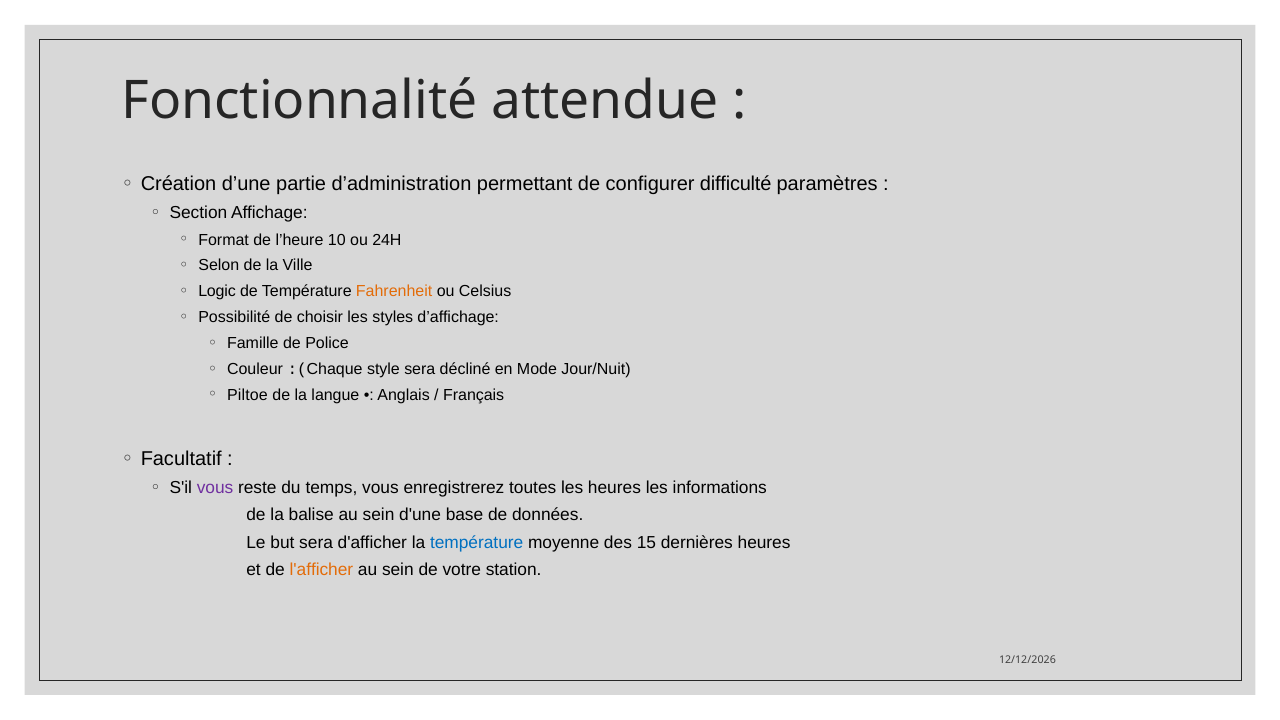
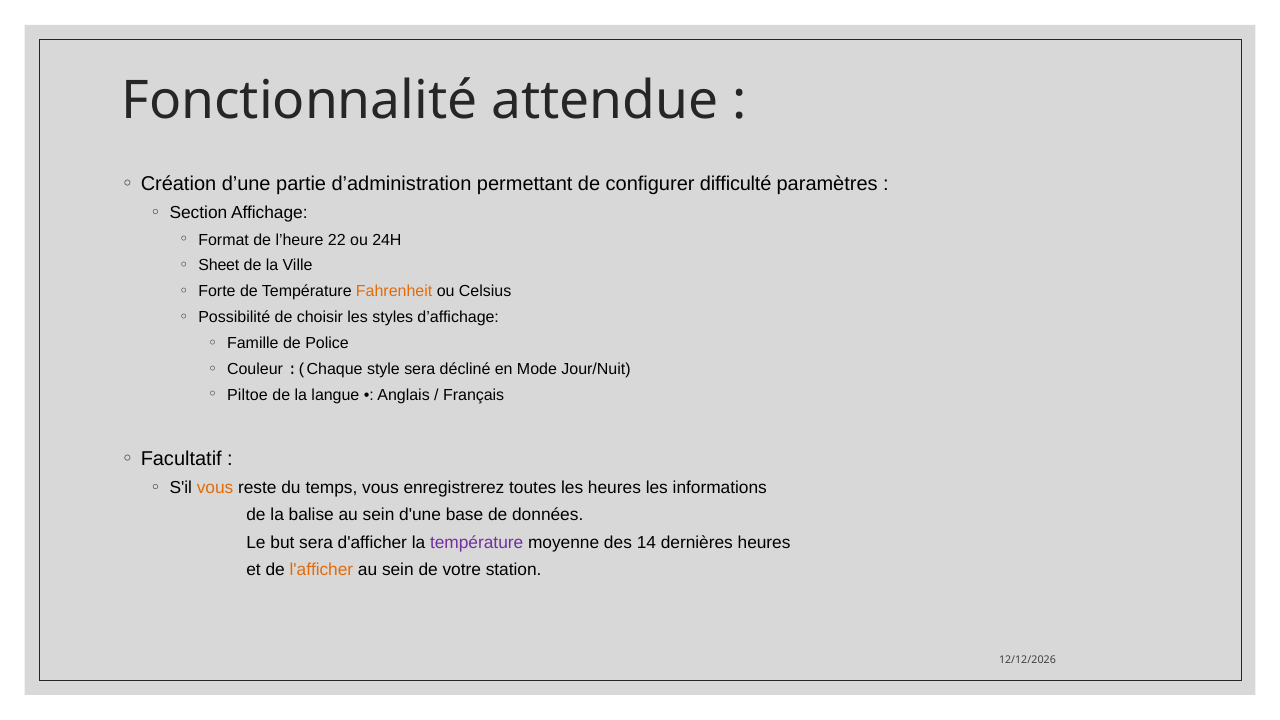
10: 10 -> 22
Selon: Selon -> Sheet
Logic: Logic -> Forte
vous at (215, 488) colour: purple -> orange
température at (477, 543) colour: blue -> purple
15: 15 -> 14
